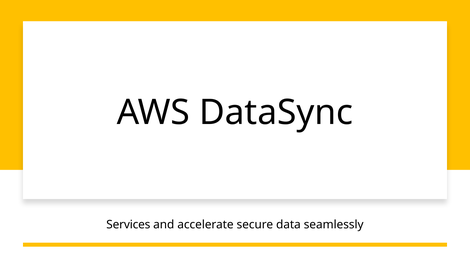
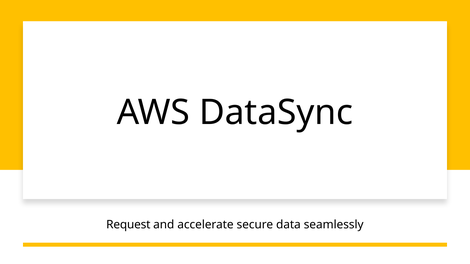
Services: Services -> Request
